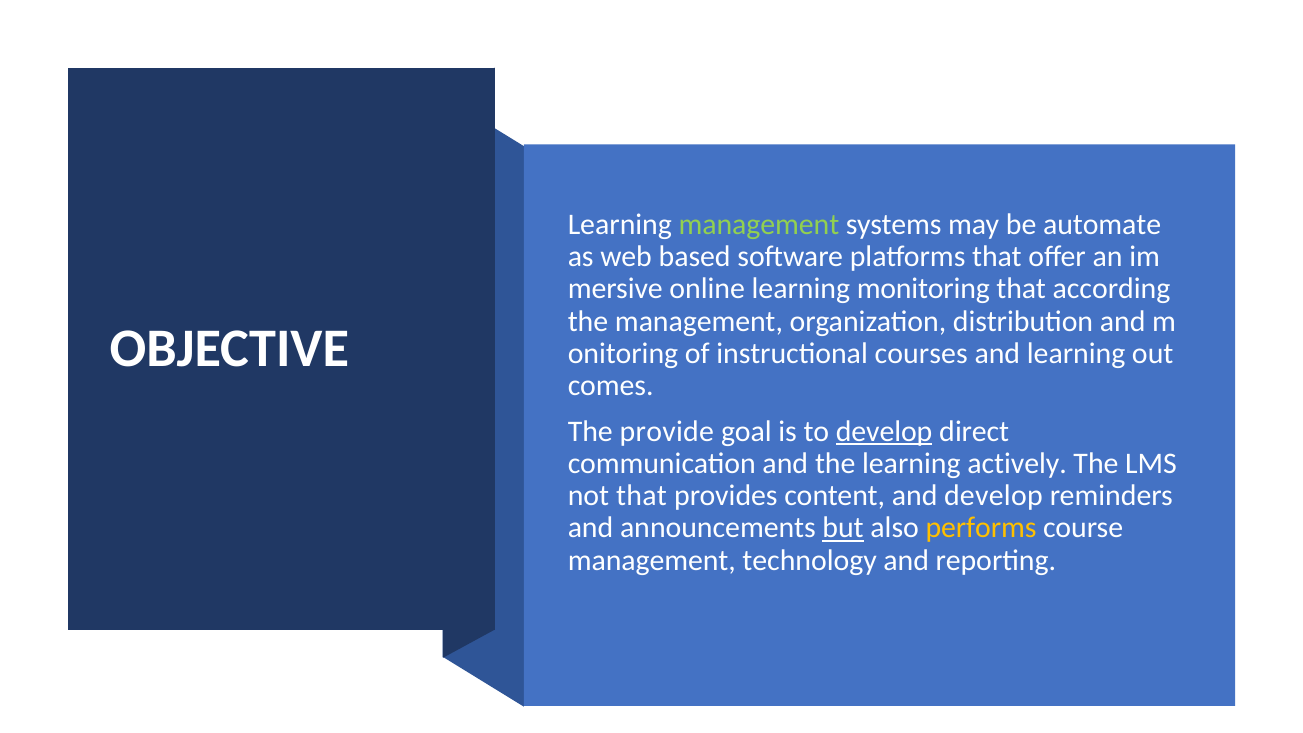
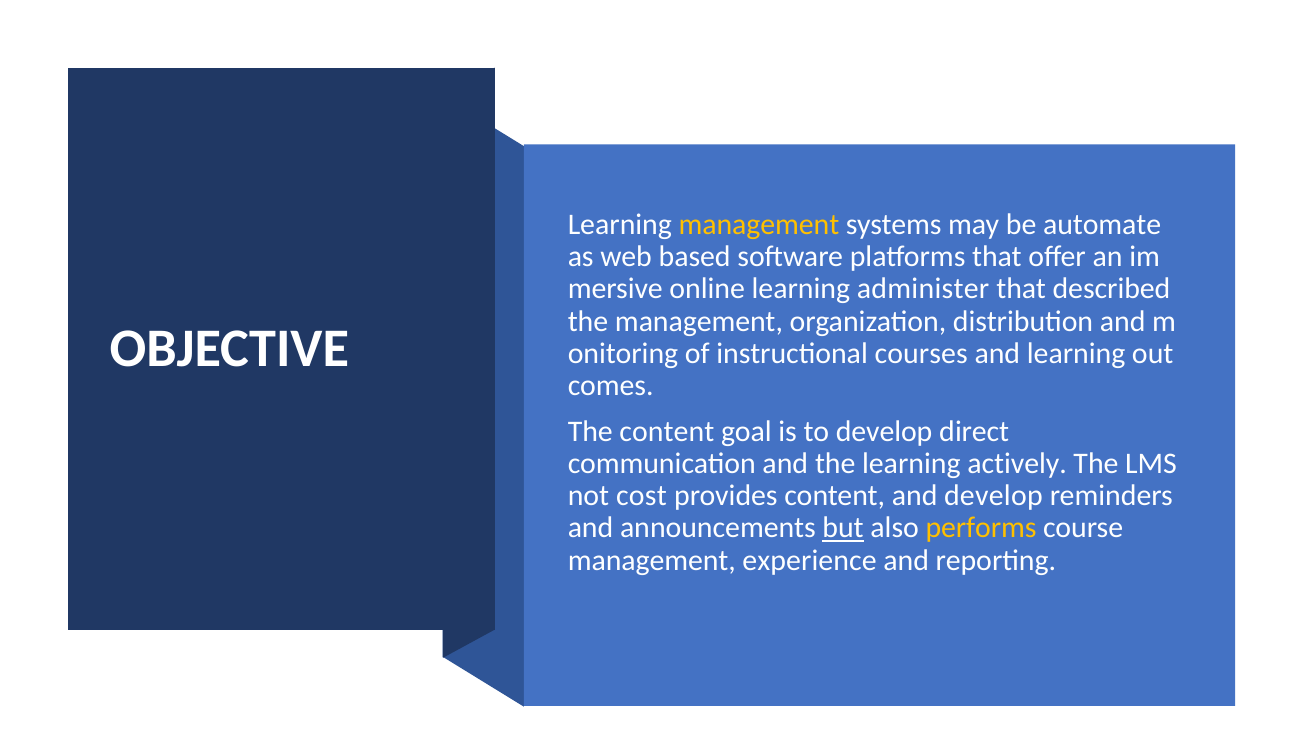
management at (759, 225) colour: light green -> yellow
monitoring: monitoring -> administer
according: according -> described
The provide: provide -> content
develop at (884, 431) underline: present -> none
not that: that -> cost
technology: technology -> experience
